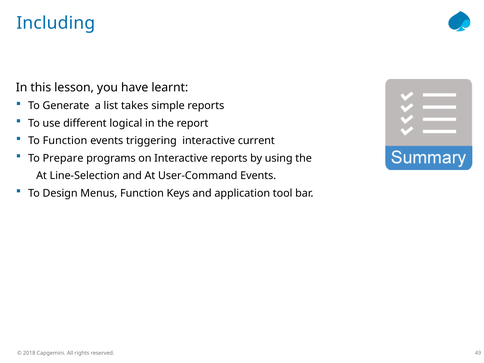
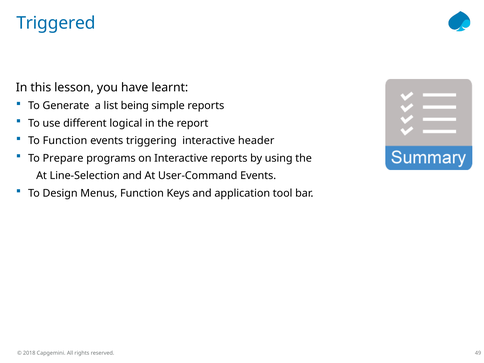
Including: Including -> Triggered
takes: takes -> being
current: current -> header
